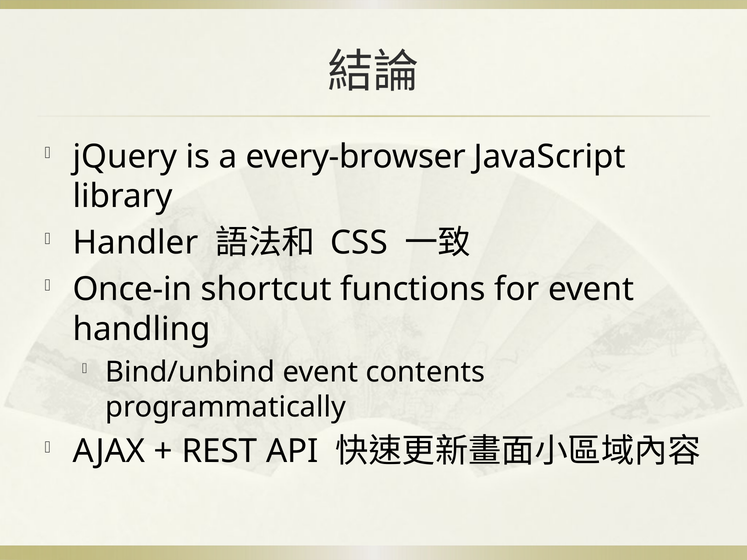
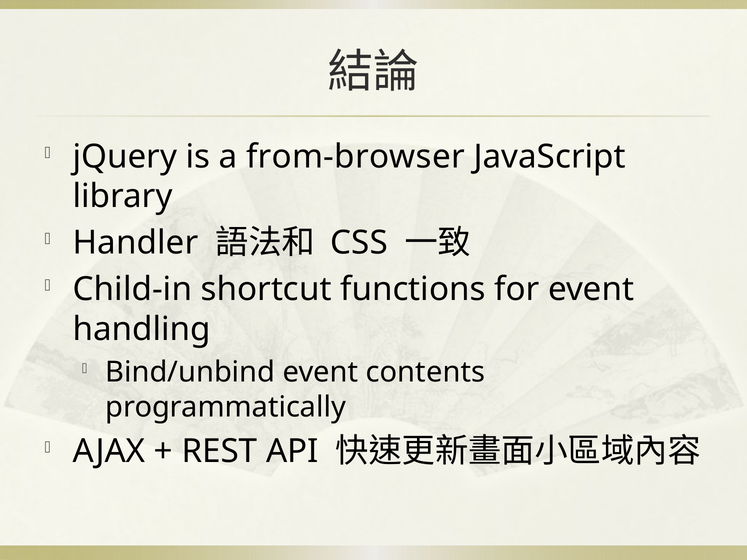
every-browser: every-browser -> from-browser
Once-in: Once-in -> Child-in
